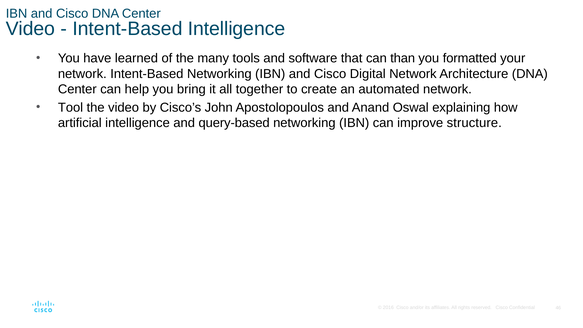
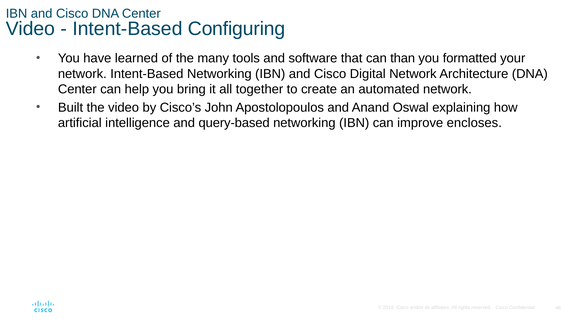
Intent-Based Intelligence: Intelligence -> Configuring
Tool: Tool -> Built
structure: structure -> encloses
